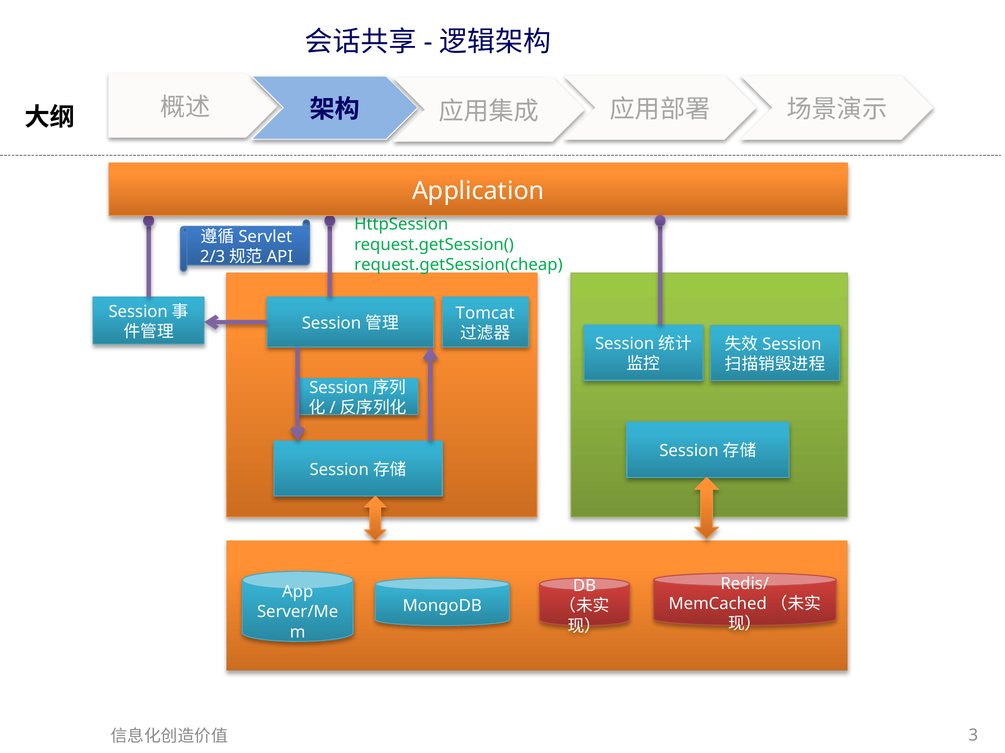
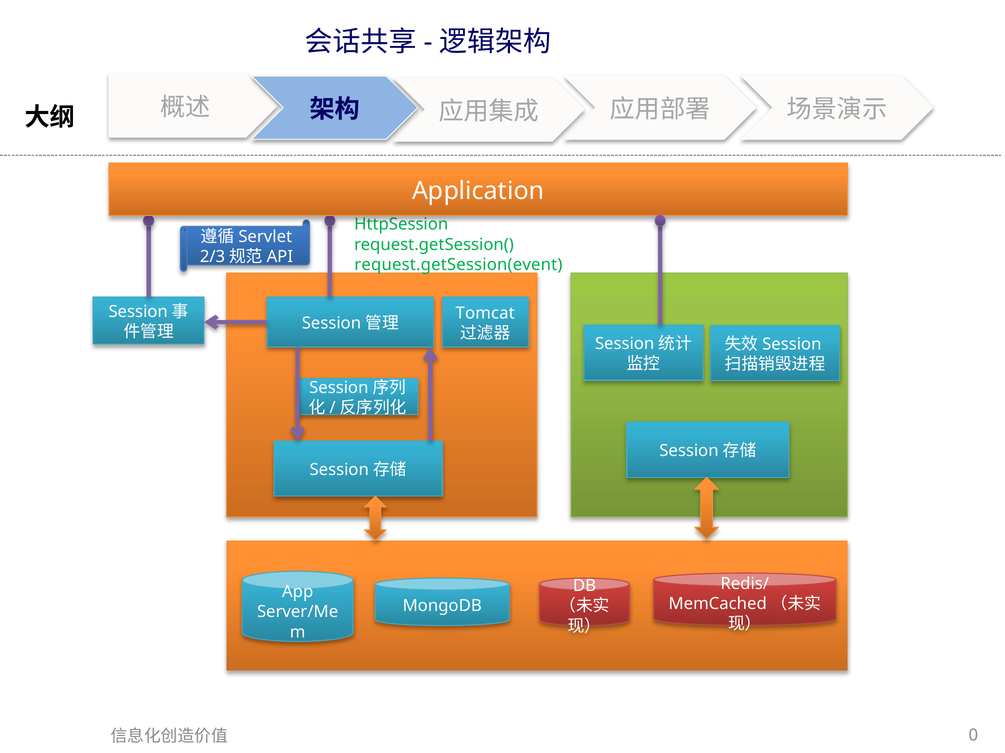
request.getSession(cheap: request.getSession(cheap -> request.getSession(event
3: 3 -> 0
